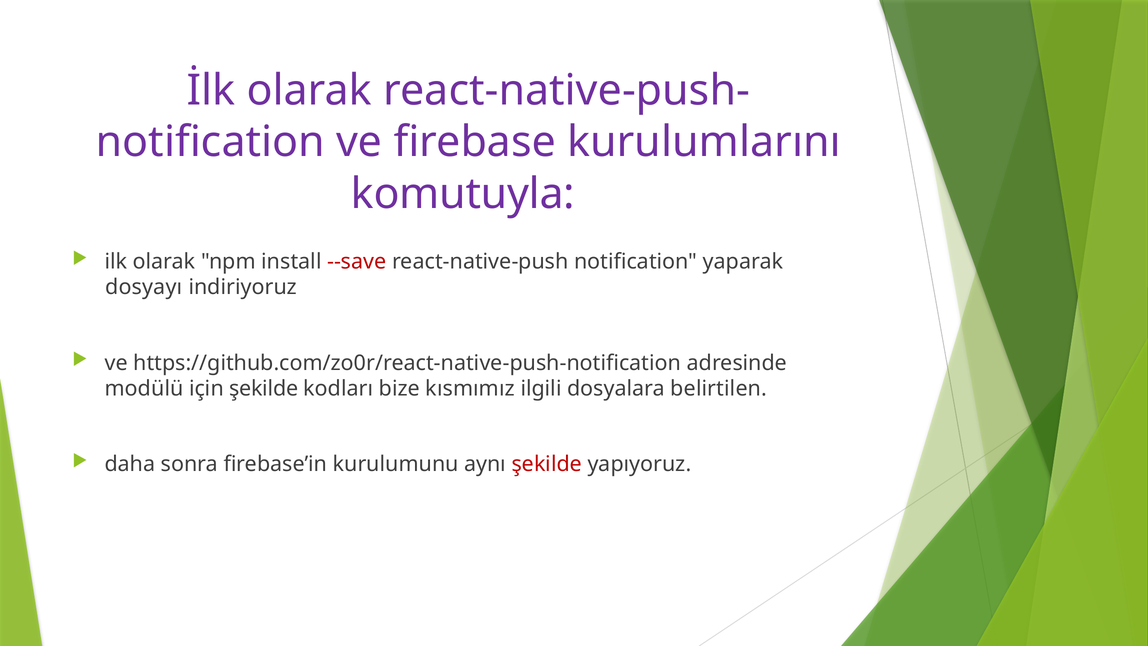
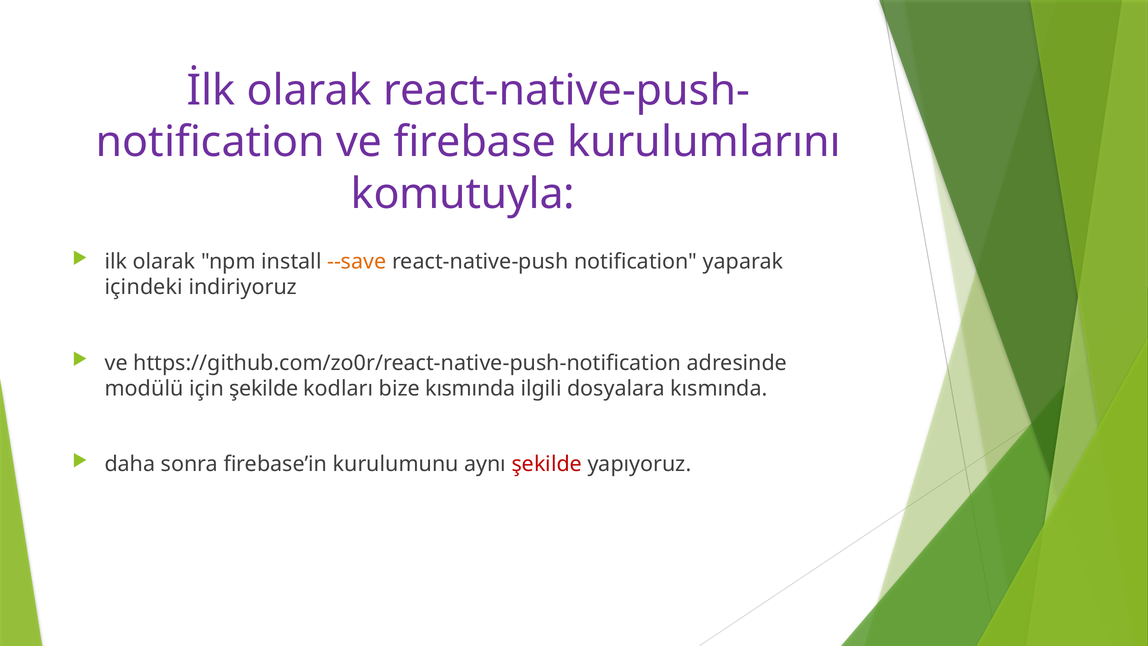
--save colour: red -> orange
dosyayı: dosyayı -> içindeki
bize kısmımız: kısmımız -> kısmında
dosyalara belirtilen: belirtilen -> kısmında
